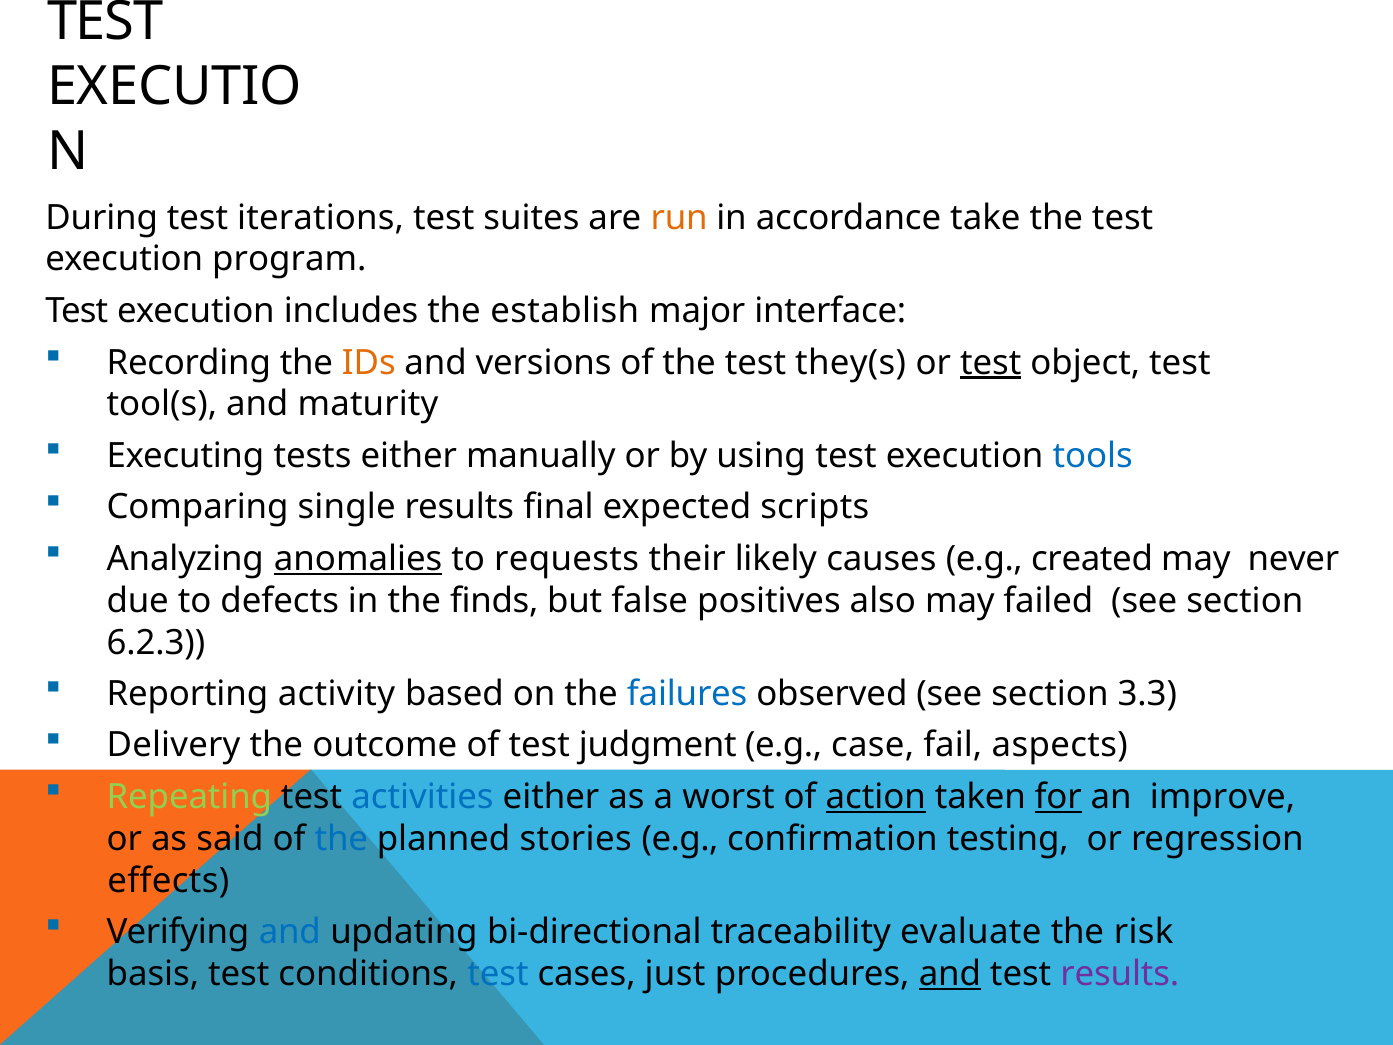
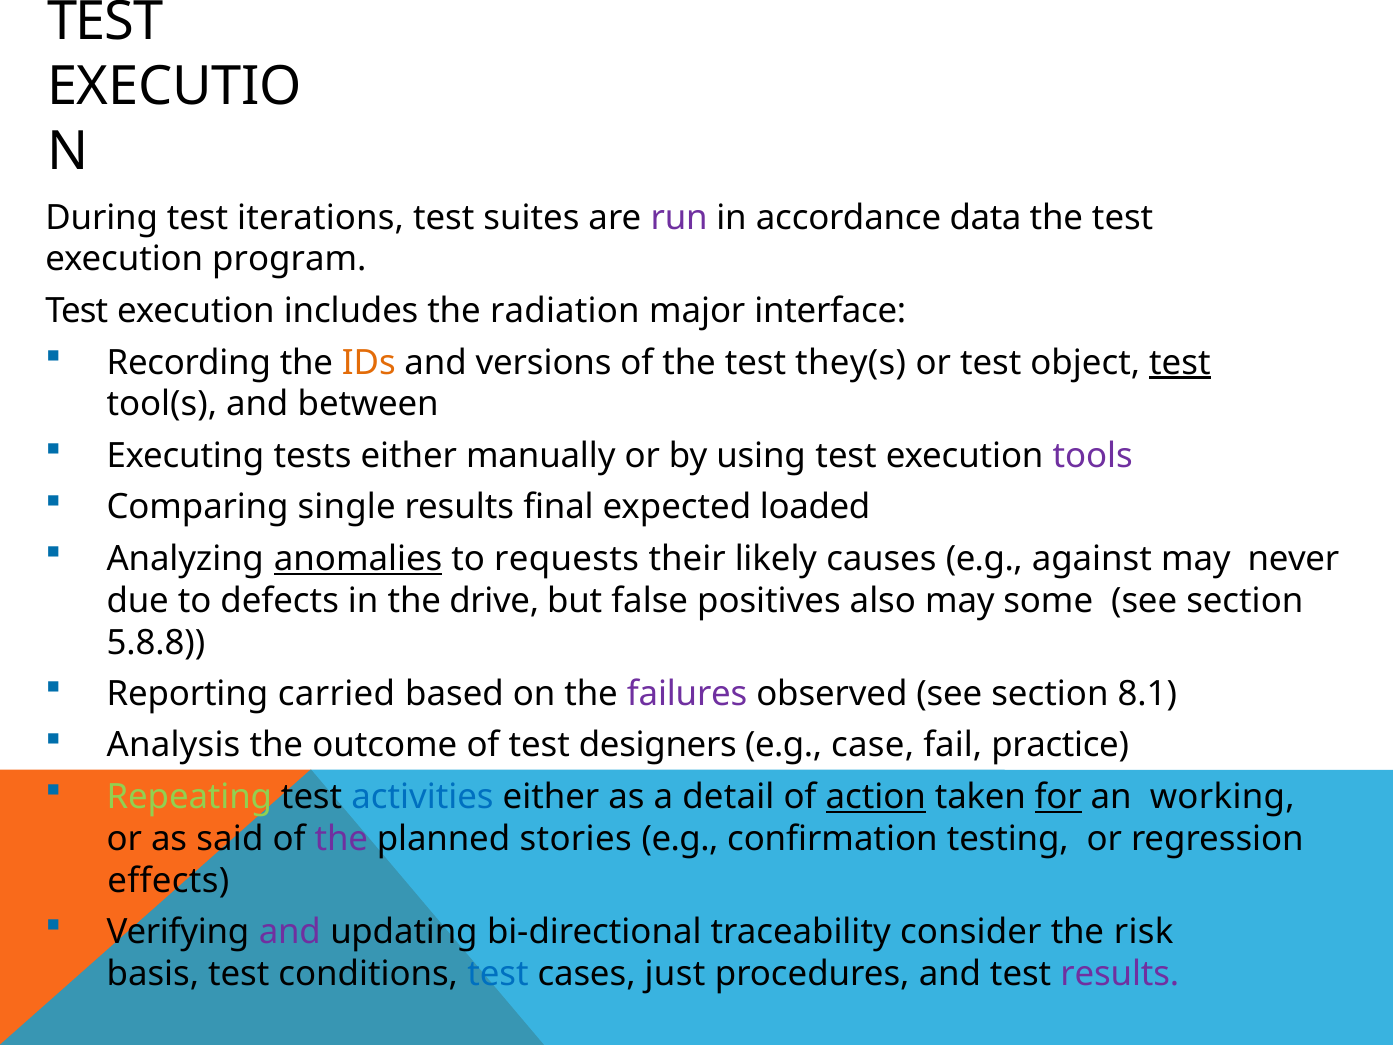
run colour: orange -> purple
take: take -> data
establish: establish -> radiation
test at (991, 362) underline: present -> none
test at (1180, 362) underline: none -> present
maturity: maturity -> between
tools colour: blue -> purple
scripts: scripts -> loaded
created: created -> against
finds: finds -> drive
failed: failed -> some
6.2.3: 6.2.3 -> 5.8.8
activity: activity -> carried
failures colour: blue -> purple
3.3: 3.3 -> 8.1
Delivery: Delivery -> Analysis
judgment: judgment -> designers
aspects: aspects -> practice
worst: worst -> detail
improve: improve -> working
the at (341, 839) colour: blue -> purple
and at (290, 932) colour: blue -> purple
evaluate: evaluate -> consider
and at (950, 974) underline: present -> none
